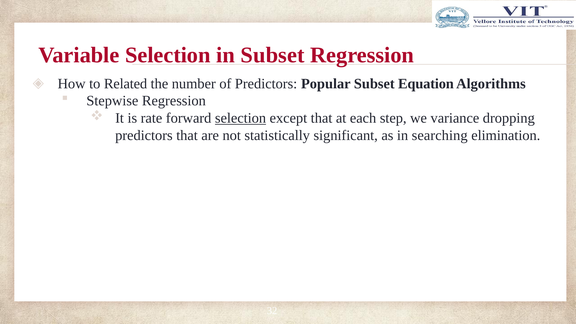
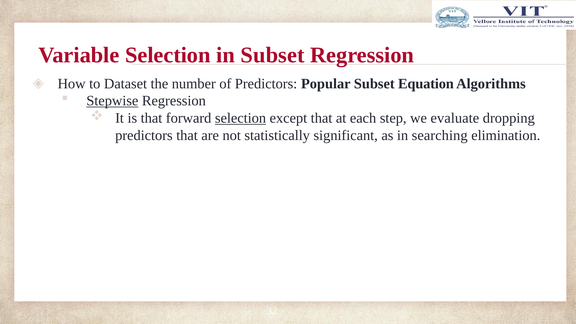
Related: Related -> Dataset
Stepwise underline: none -> present
is rate: rate -> that
variance: variance -> evaluate
